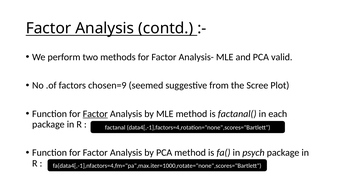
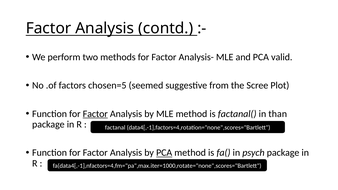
chosen=9: chosen=9 -> chosen=5
each: each -> than
PCA at (164, 153) underline: none -> present
